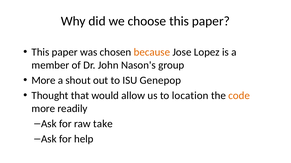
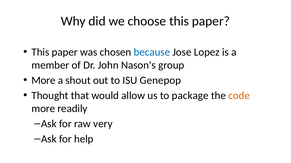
because colour: orange -> blue
location: location -> package
take: take -> very
